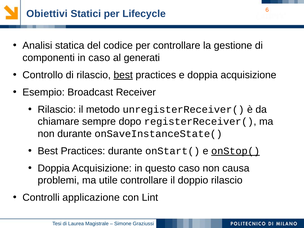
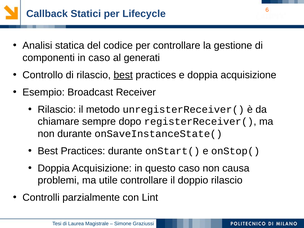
Obiettivi: Obiettivi -> Callback
onStop( underline: present -> none
applicazione: applicazione -> parzialmente
